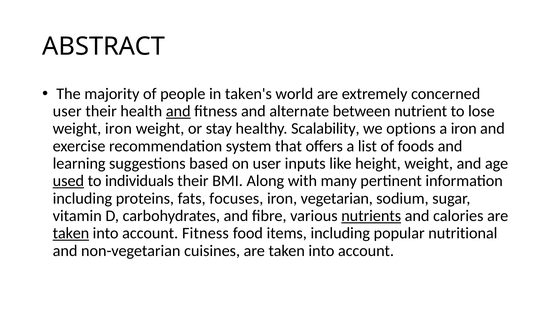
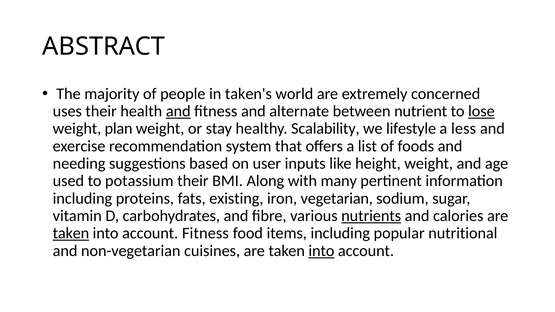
user at (67, 111): user -> uses
lose underline: none -> present
weight iron: iron -> plan
options: options -> lifestyle
a iron: iron -> less
learning: learning -> needing
used underline: present -> none
individuals: individuals -> potassium
focuses: focuses -> existing
into at (321, 251) underline: none -> present
